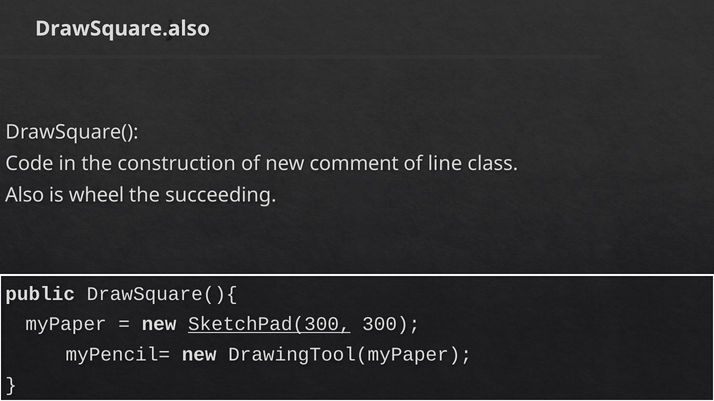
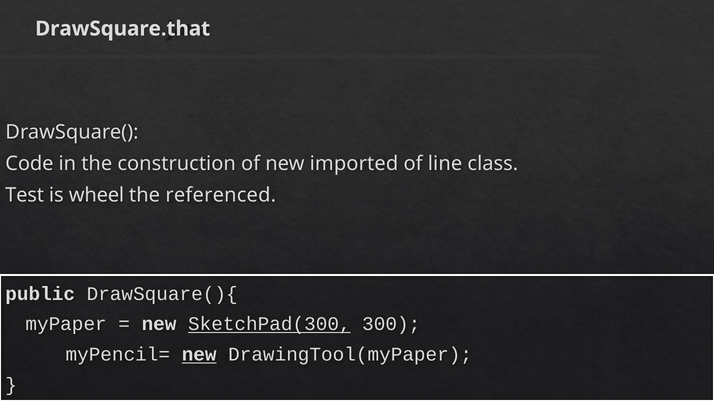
DrawSquare.also: DrawSquare.also -> DrawSquare.that
comment: comment -> imported
Also: Also -> Test
succeeding: succeeding -> referenced
new at (199, 355) underline: none -> present
